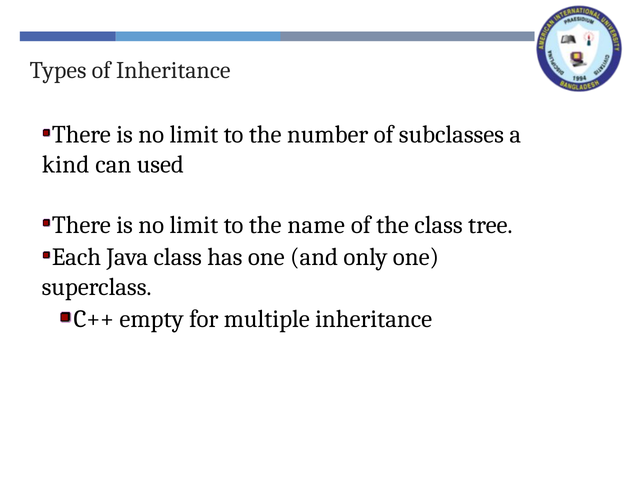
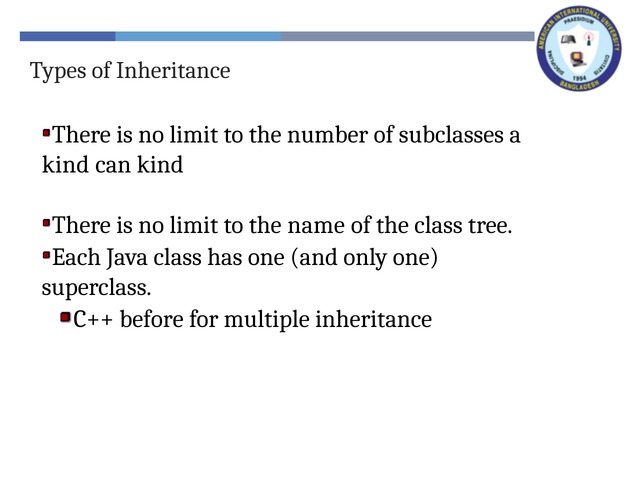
can used: used -> kind
empty: empty -> before
